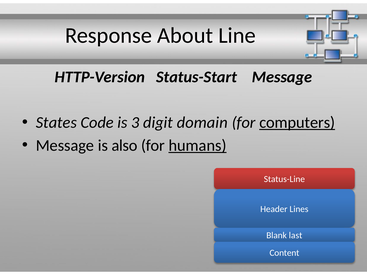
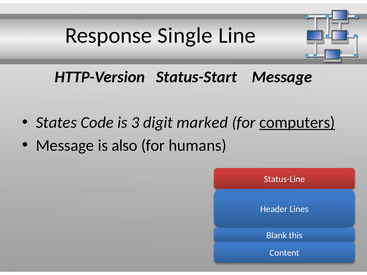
About: About -> Single
domain: domain -> marked
humans underline: present -> none
last: last -> this
